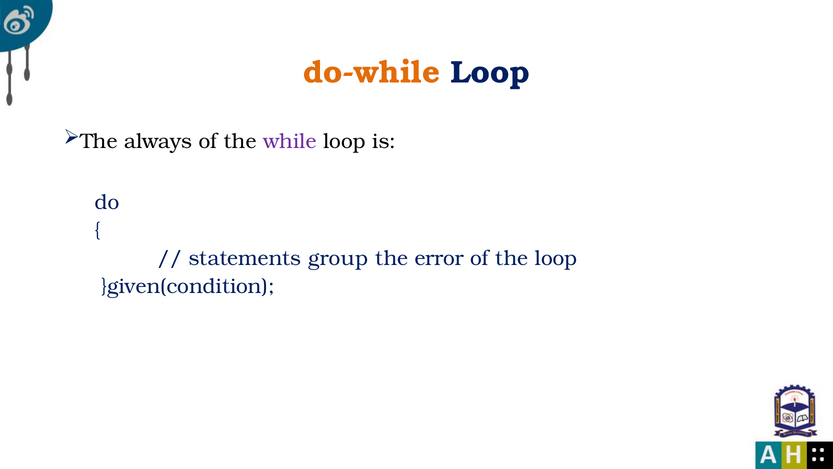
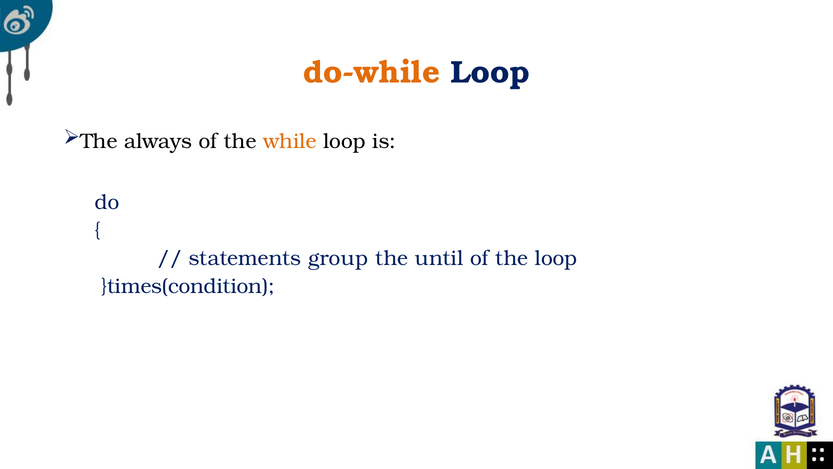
while colour: purple -> orange
error: error -> until
}given(condition: }given(condition -> }times(condition
